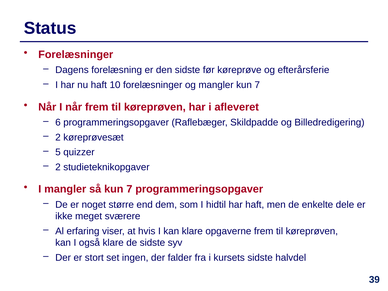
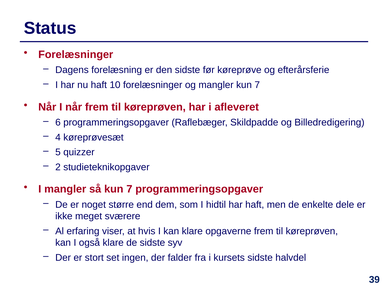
2 at (58, 137): 2 -> 4
